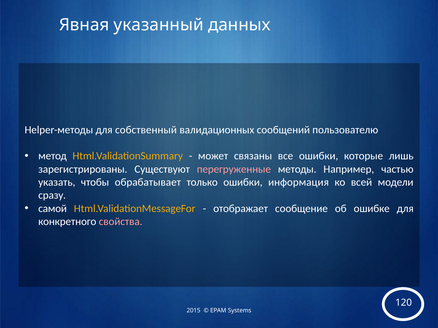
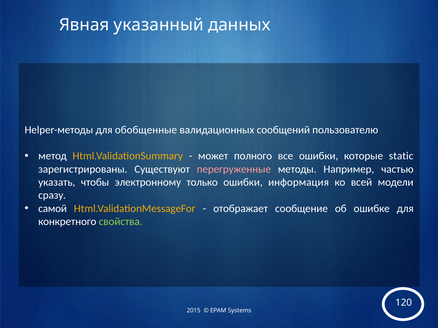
собственный: собственный -> обобщенные
связаны: связаны -> полного
лишь: лишь -> static
обрабатывает: обрабатывает -> электронному
свойства colour: pink -> light green
